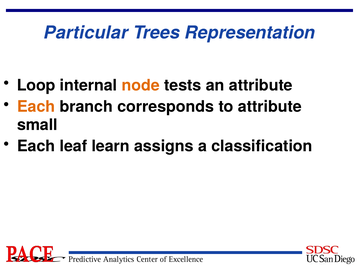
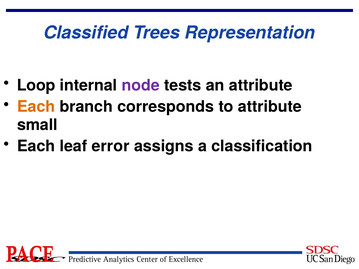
Particular: Particular -> Classified
node colour: orange -> purple
learn: learn -> error
